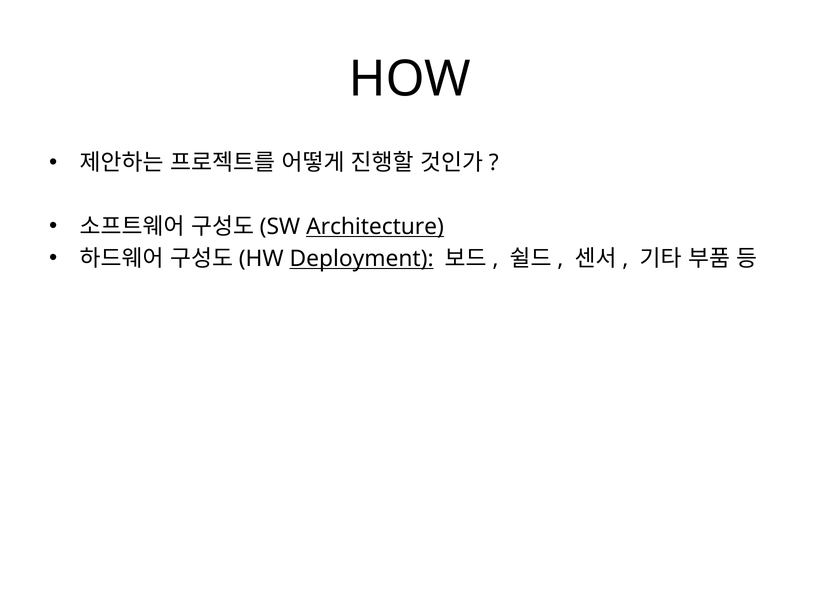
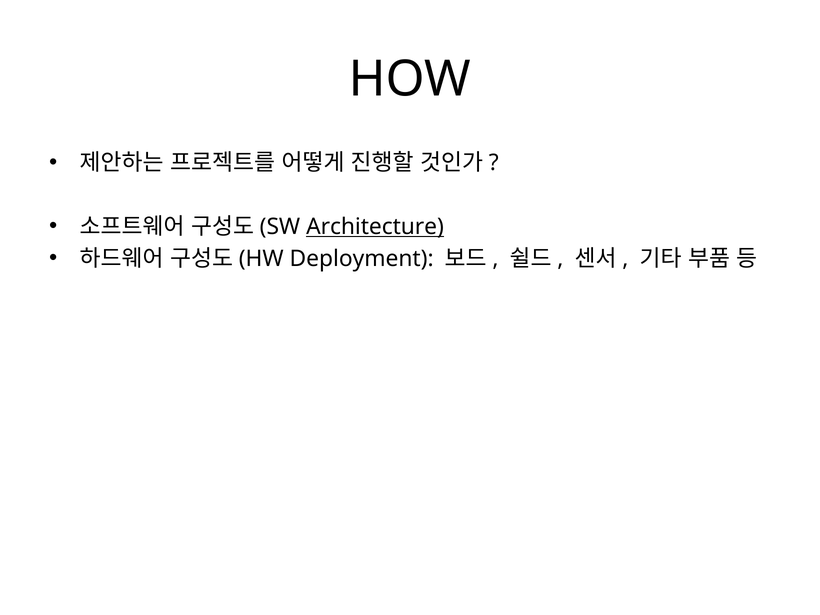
Deployment underline: present -> none
